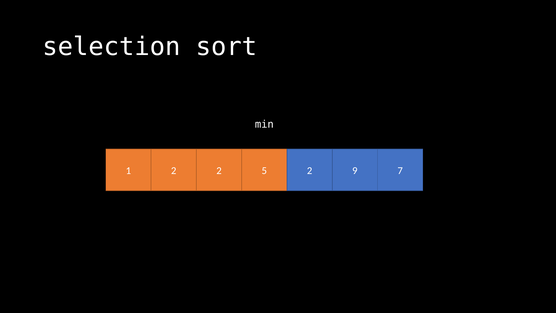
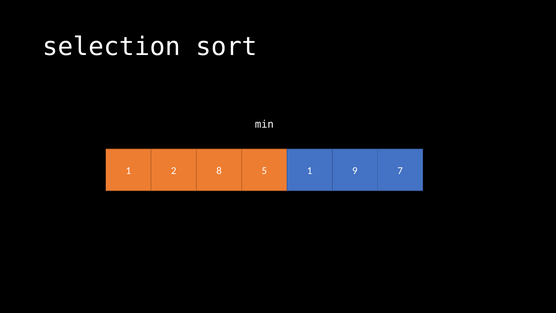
2 2: 2 -> 8
5 2: 2 -> 1
